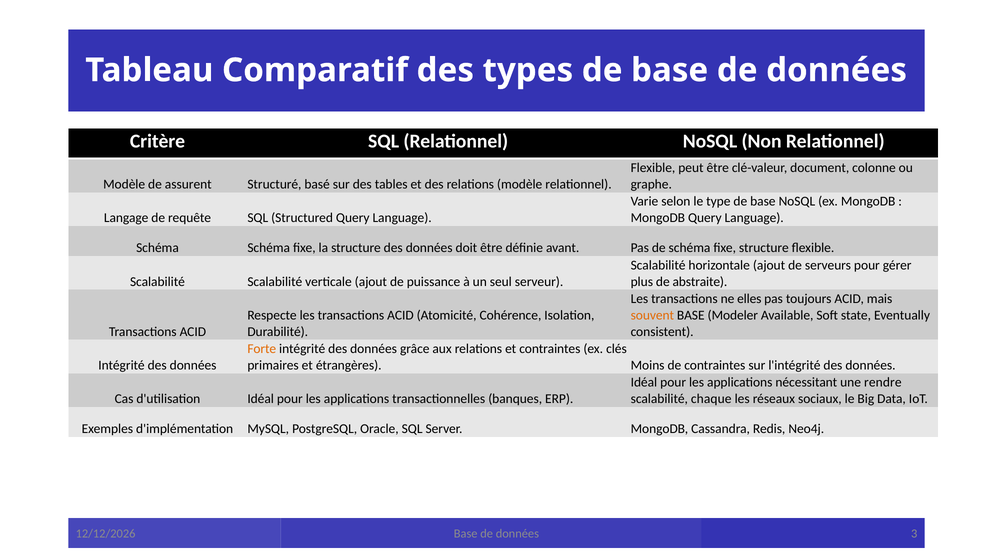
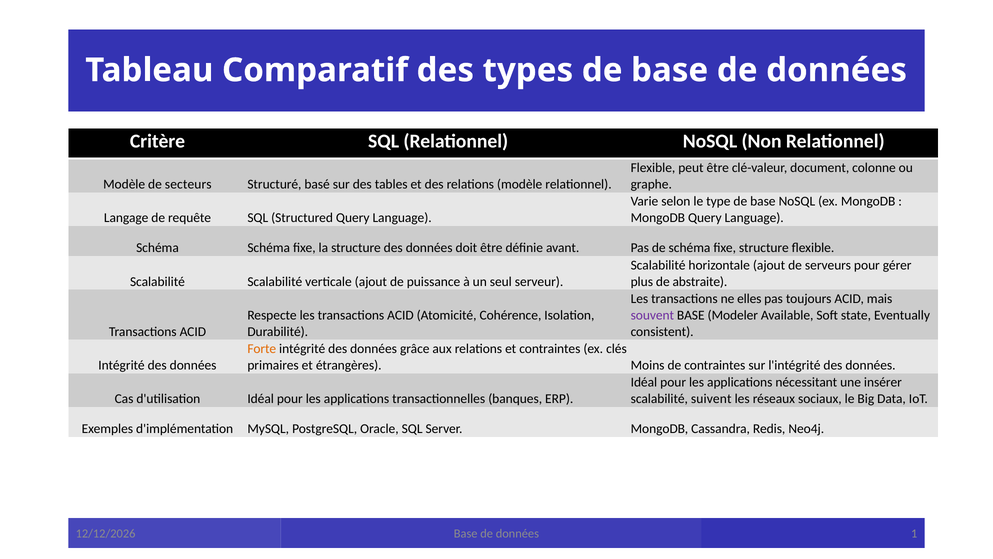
assurent: assurent -> secteurs
souvent colour: orange -> purple
rendre: rendre -> insérer
chaque: chaque -> suivent
3: 3 -> 1
